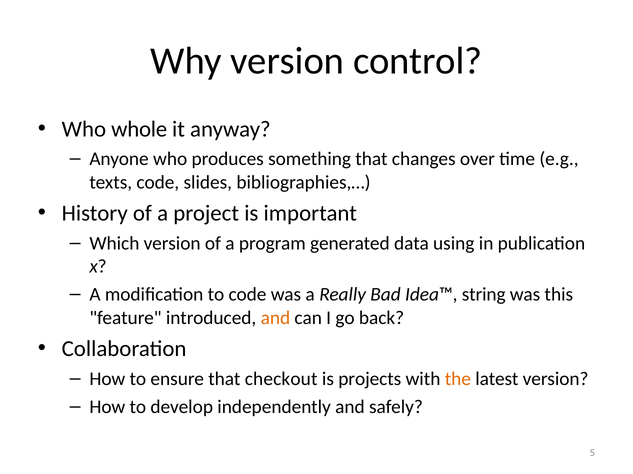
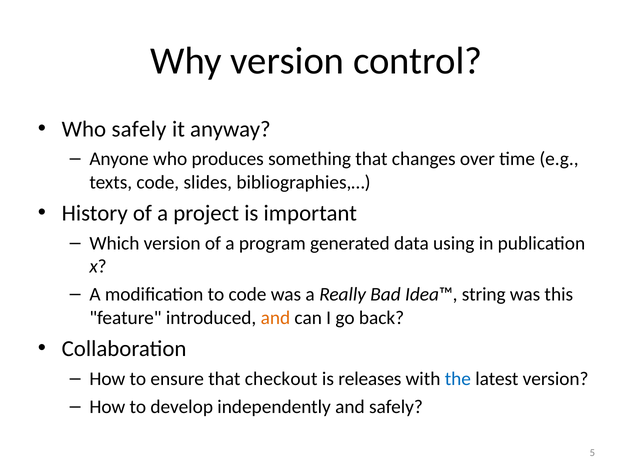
Who whole: whole -> safely
projects: projects -> releases
the colour: orange -> blue
